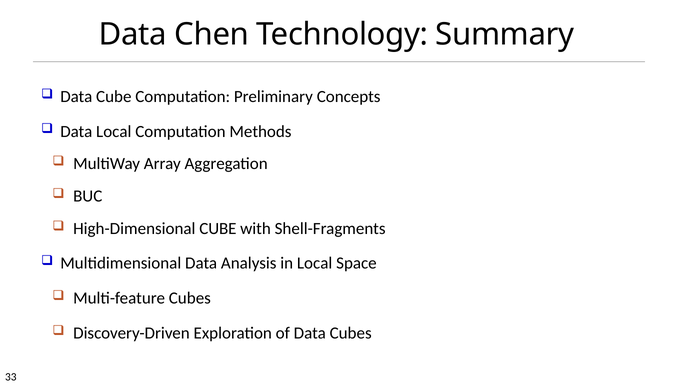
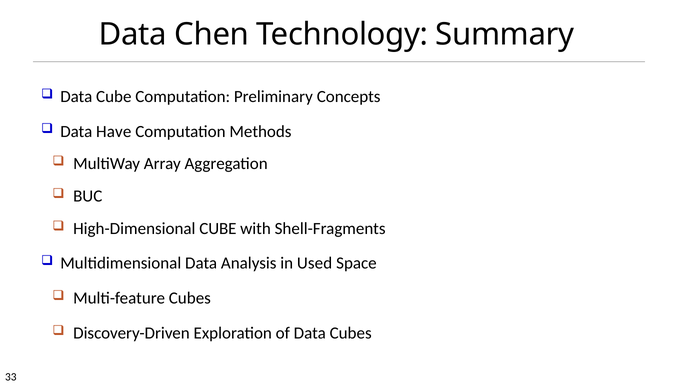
Data Local: Local -> Have
in Local: Local -> Used
